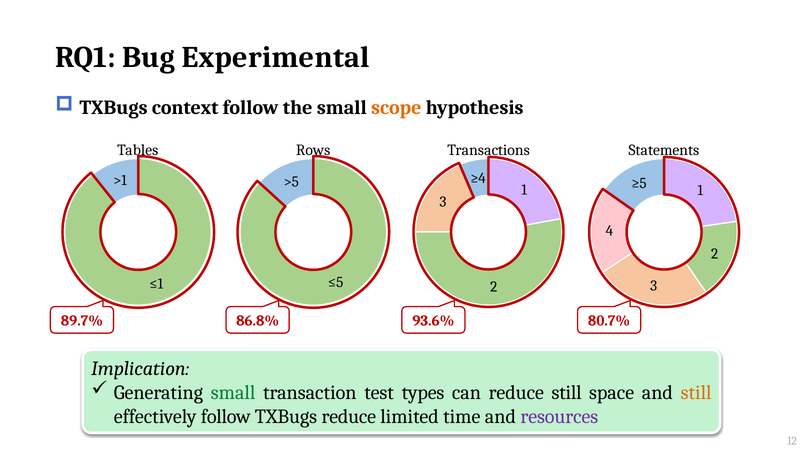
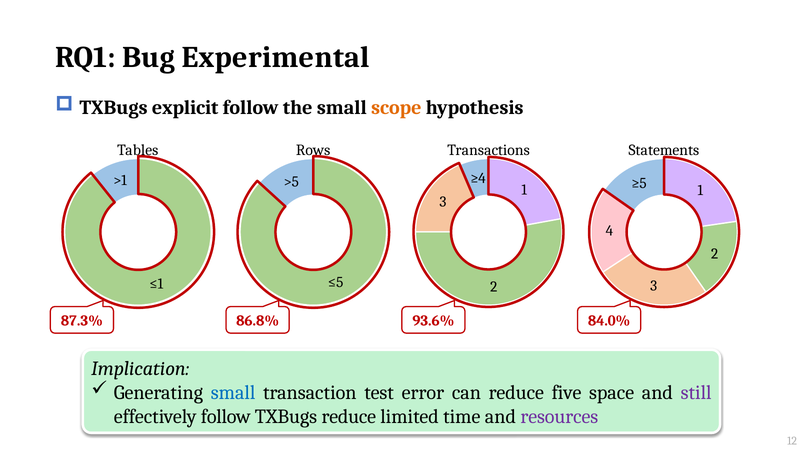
context: context -> explicit
89.7%: 89.7% -> 87.3%
80.7%: 80.7% -> 84.0%
small at (233, 392) colour: green -> blue
types: types -> error
reduce still: still -> five
still at (696, 392) colour: orange -> purple
